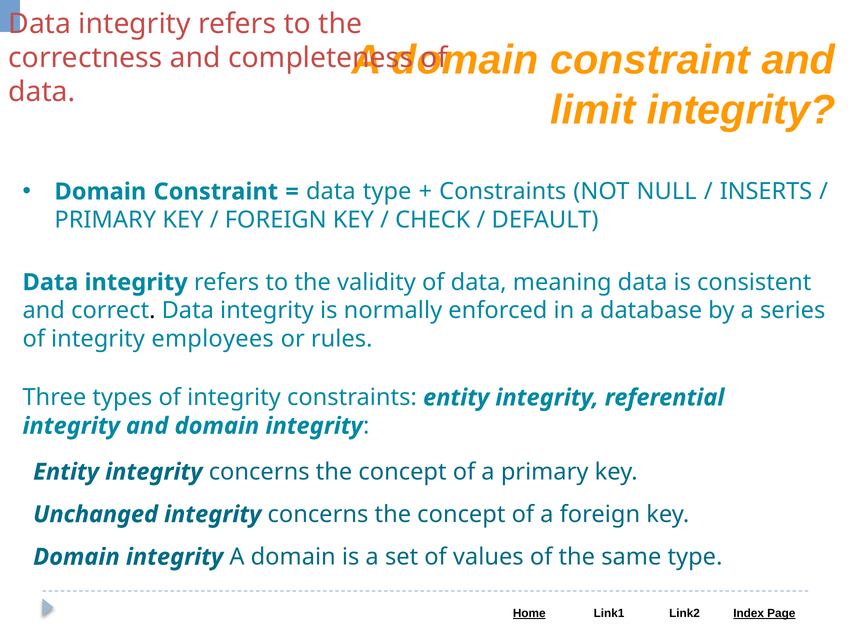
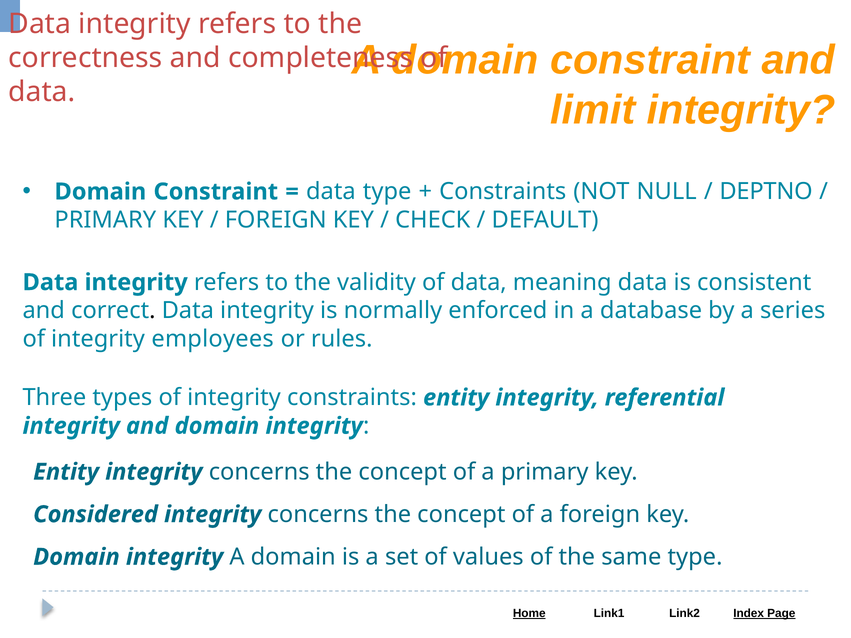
INSERTS: INSERTS -> DEPTNO
Unchanged: Unchanged -> Considered
